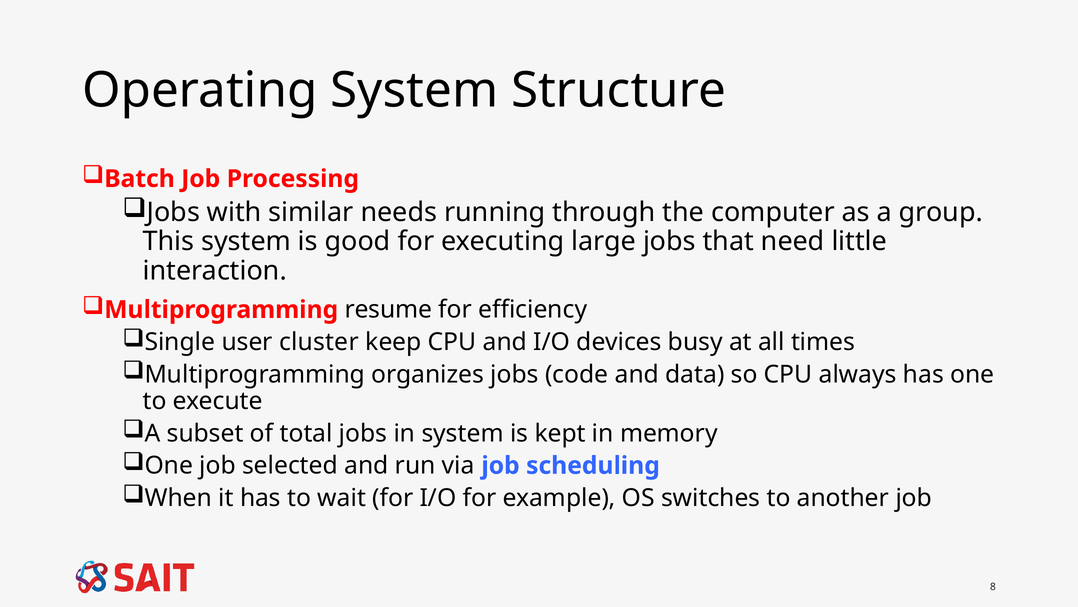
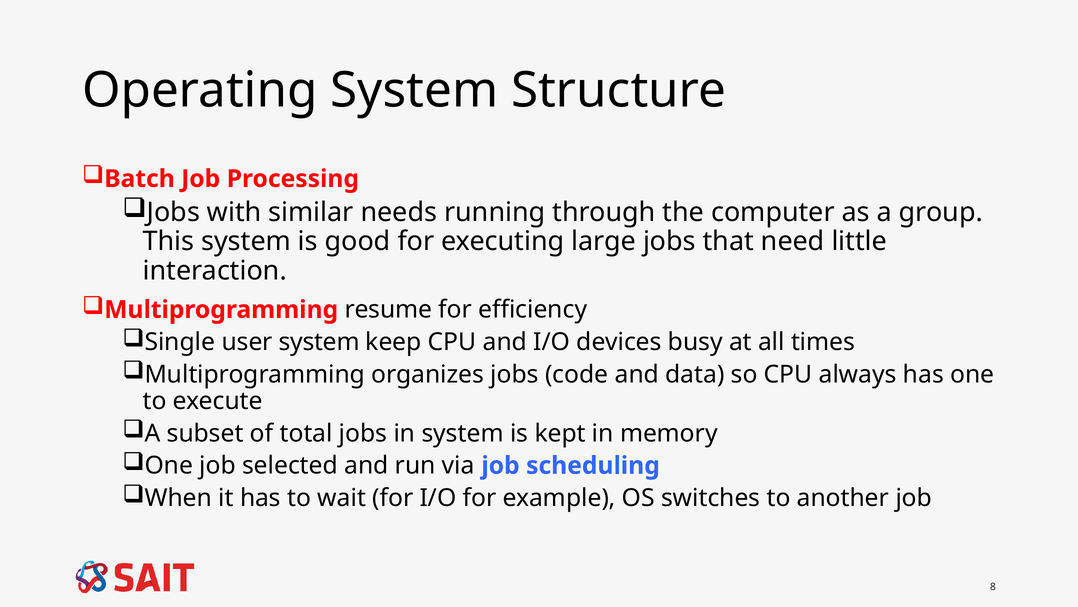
user cluster: cluster -> system
